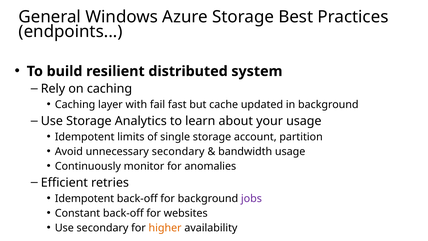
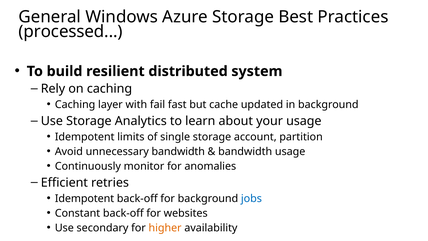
endpoints: endpoints -> processed
unnecessary secondary: secondary -> bandwidth
jobs colour: purple -> blue
